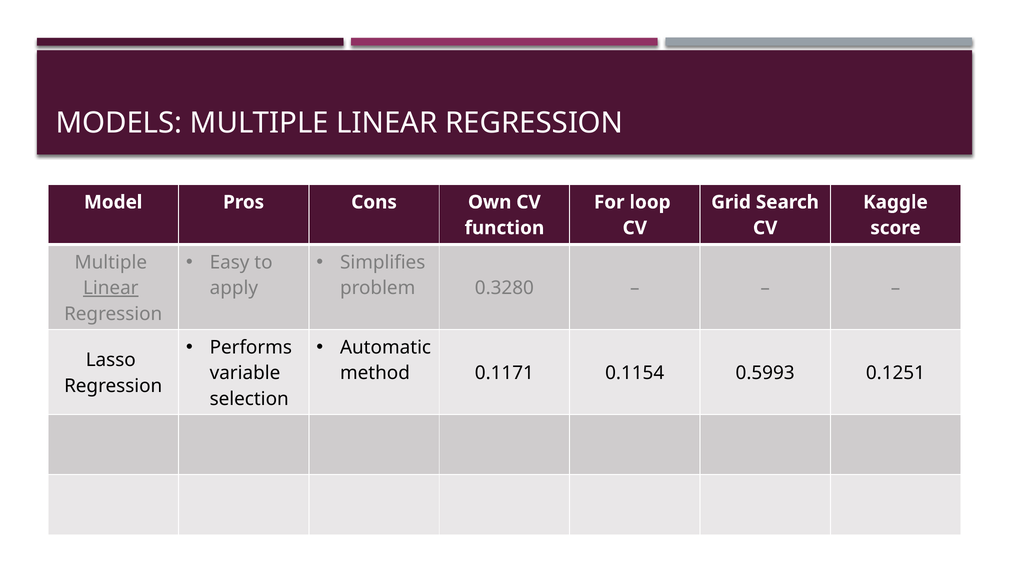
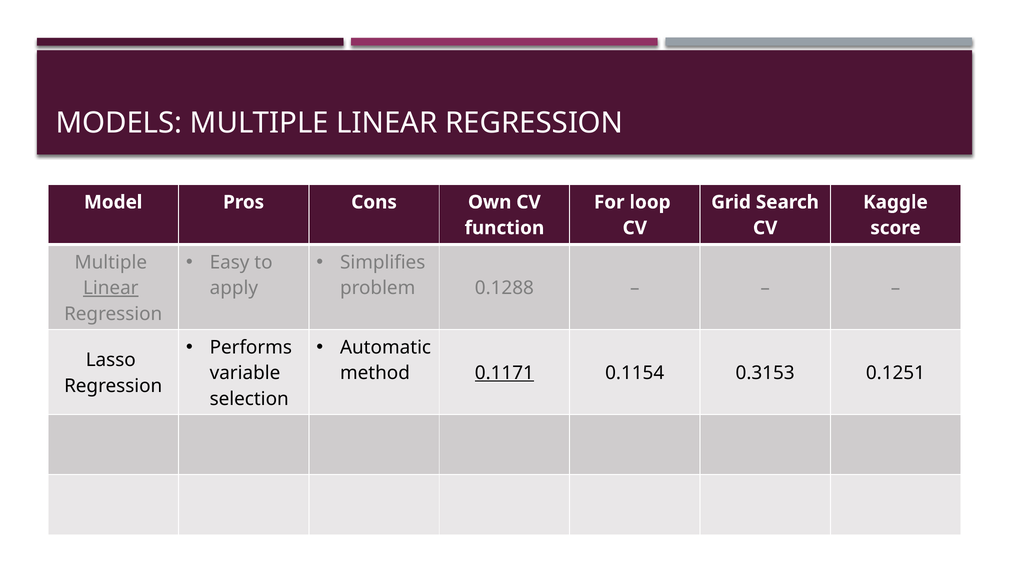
0.3280: 0.3280 -> 0.1288
0.1171 underline: none -> present
0.5993: 0.5993 -> 0.3153
